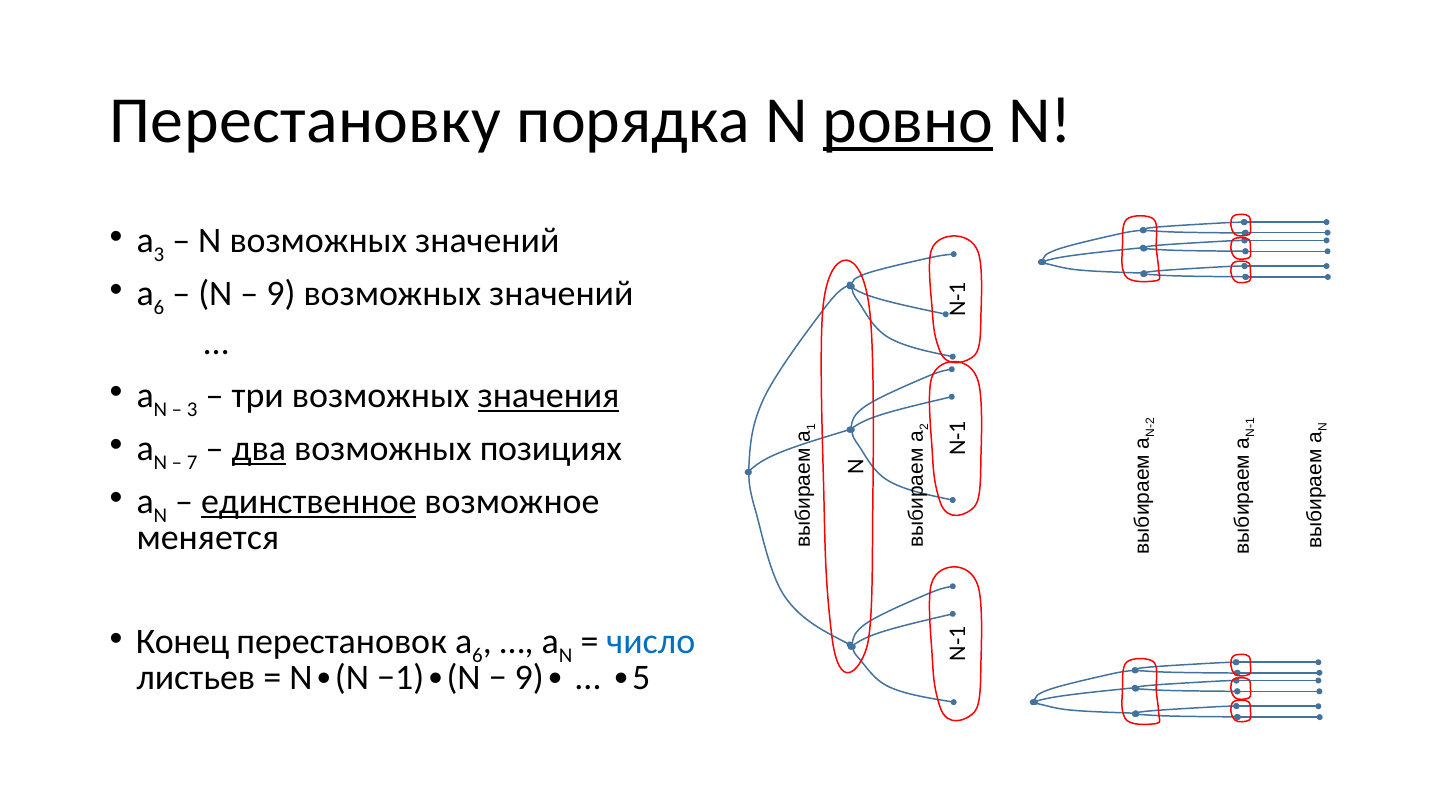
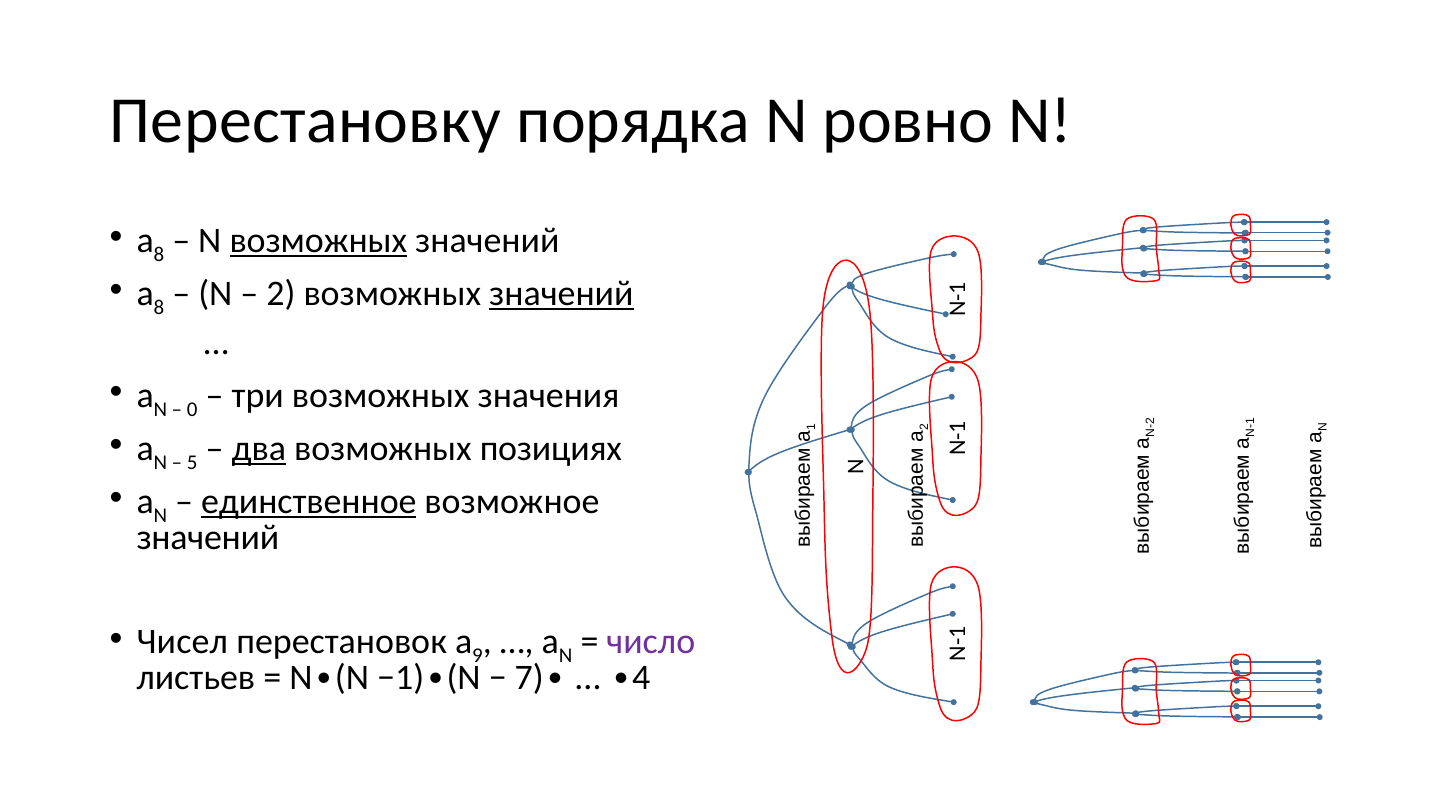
ровно underline: present -> none
3 at (159, 254): 3 -> 8
возможных at (318, 241) underline: none -> present
6 at (159, 308): 6 -> 8
9 at (281, 294): 9 -> 2
значений at (561, 294) underline: none -> present
3 at (192, 409): 3 -> 0
значения underline: present -> none
7: 7 -> 5
меняется at (208, 538): меняется -> значений
Конец: Конец -> Чисел
6 at (478, 656): 6 -> 9
число colour: blue -> purple
9 at (529, 678): 9 -> 7
5: 5 -> 4
